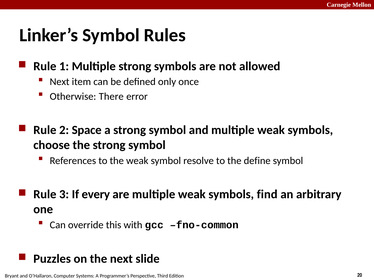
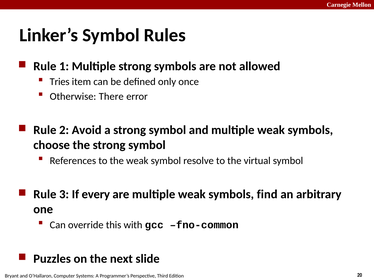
Next at (60, 82): Next -> Tries
Space: Space -> Avoid
define: define -> virtual
